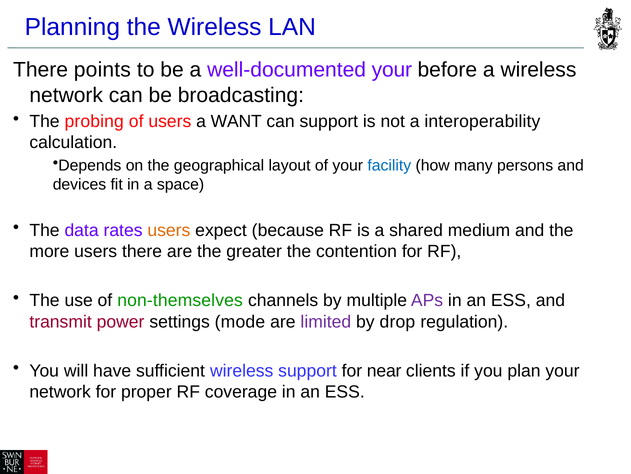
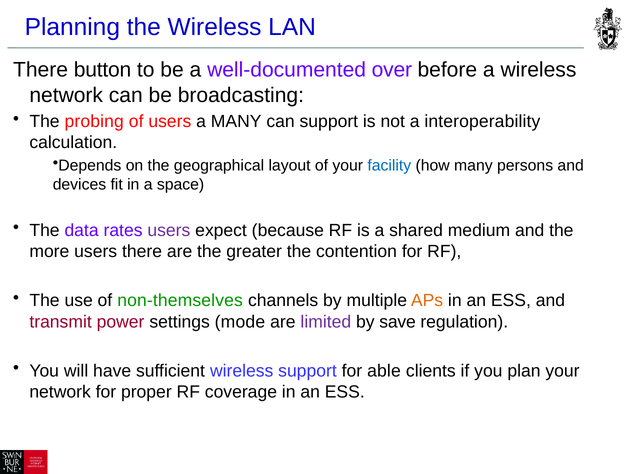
points: points -> button
well-documented your: your -> over
a WANT: WANT -> MANY
users at (169, 230) colour: orange -> purple
APs colour: purple -> orange
drop: drop -> save
near: near -> able
